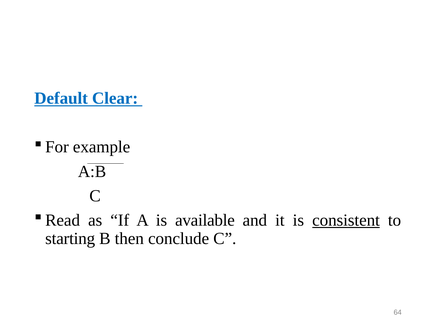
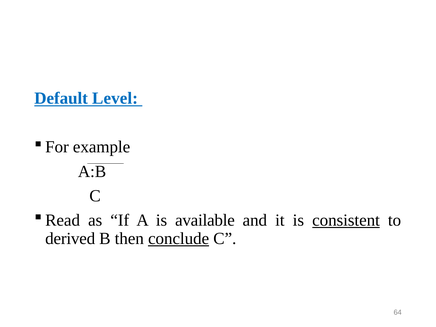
Clear: Clear -> Level
starting: starting -> derived
conclude underline: none -> present
